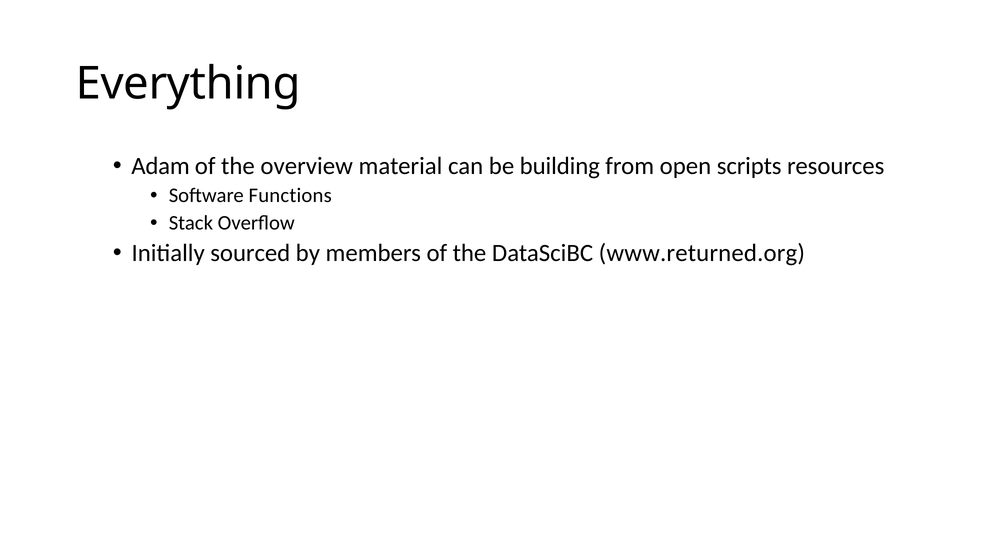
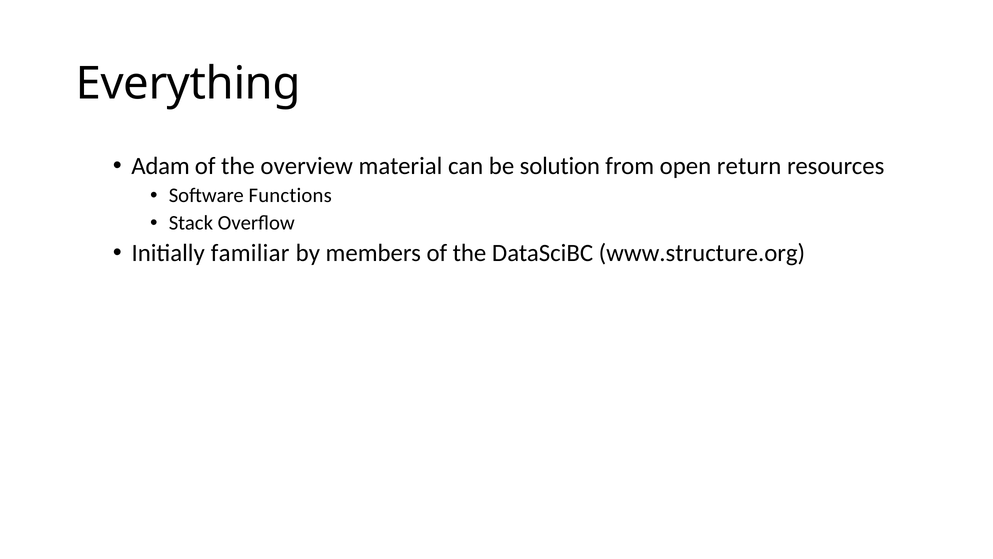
building: building -> solution
scripts: scripts -> return
sourced: sourced -> familiar
www.returned.org: www.returned.org -> www.structure.org
